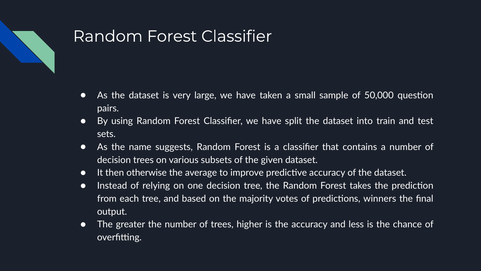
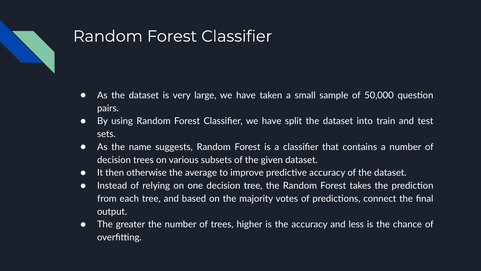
winners: winners -> connect
